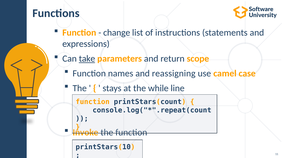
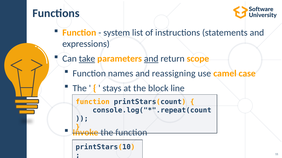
change: change -> system
and at (151, 59) underline: none -> present
while: while -> block
